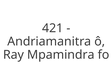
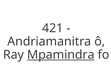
Mpamindra underline: none -> present
